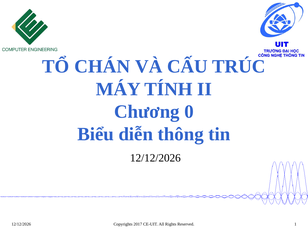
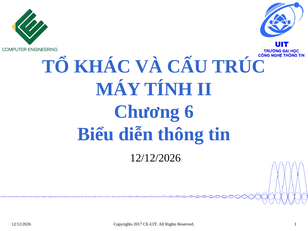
CHÁN: CHÁN -> KHÁC
0: 0 -> 6
